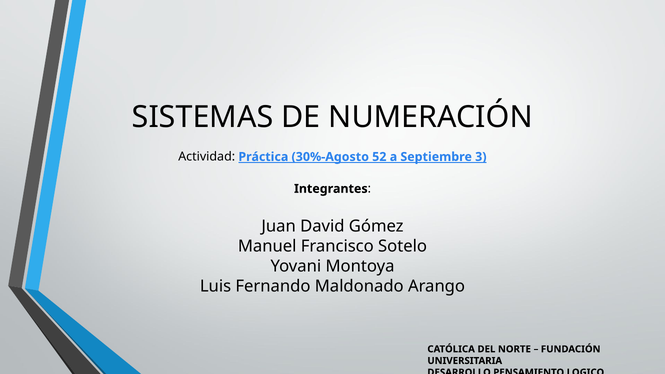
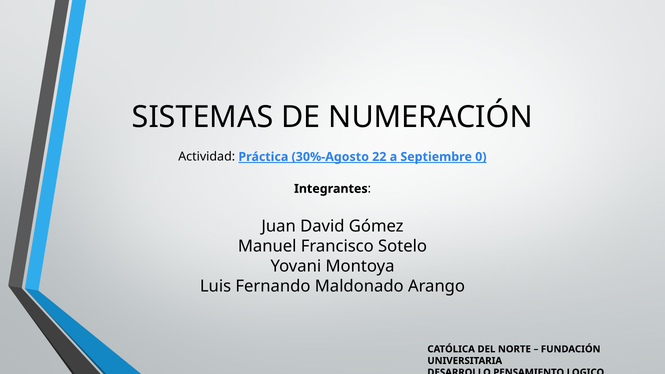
52: 52 -> 22
3: 3 -> 0
